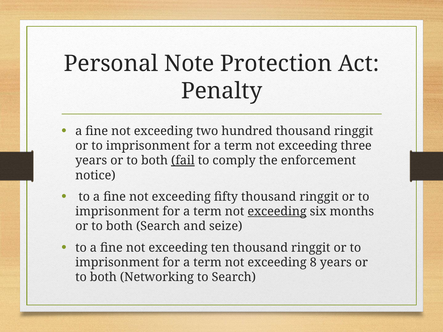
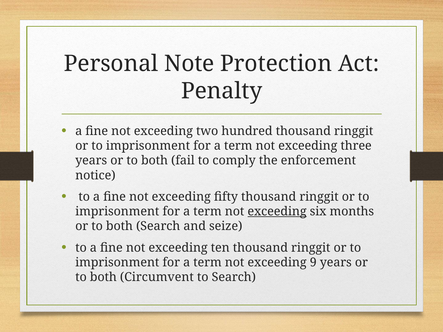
fail underline: present -> none
8: 8 -> 9
Networking: Networking -> Circumvent
